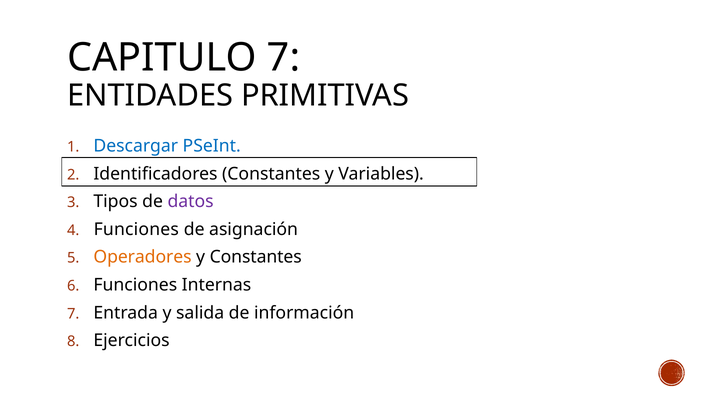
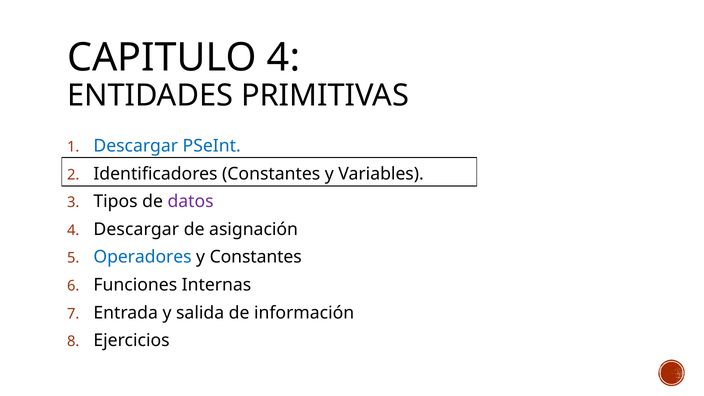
CAPITULO 7: 7 -> 4
Funciones at (136, 229): Funciones -> Descargar
Operadores colour: orange -> blue
